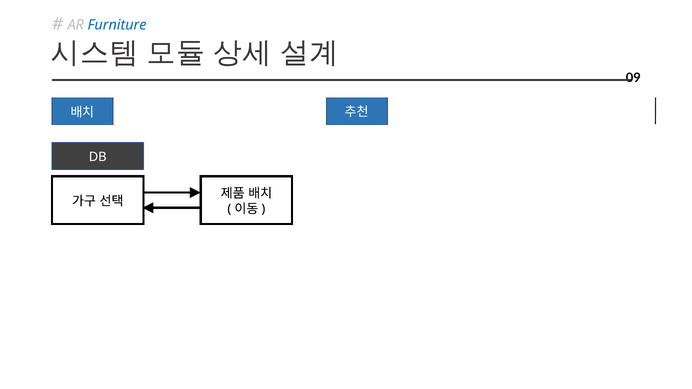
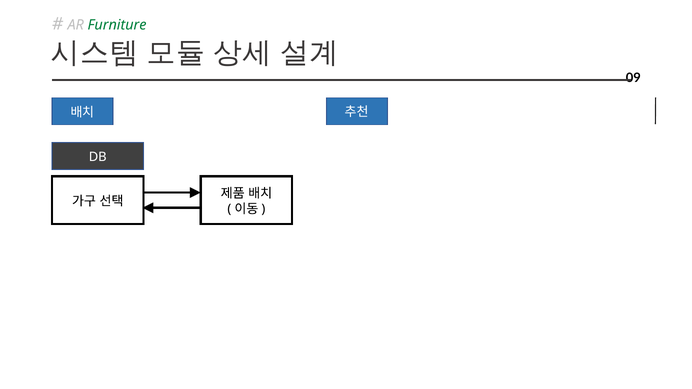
Furniture colour: blue -> green
